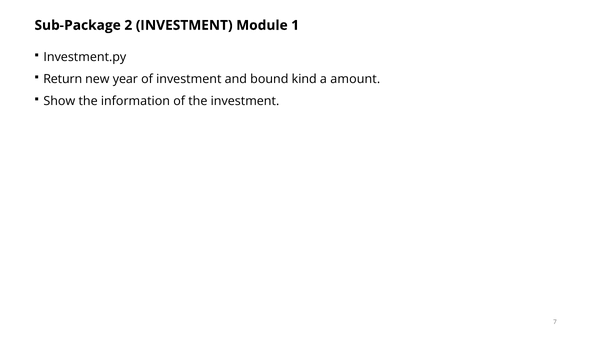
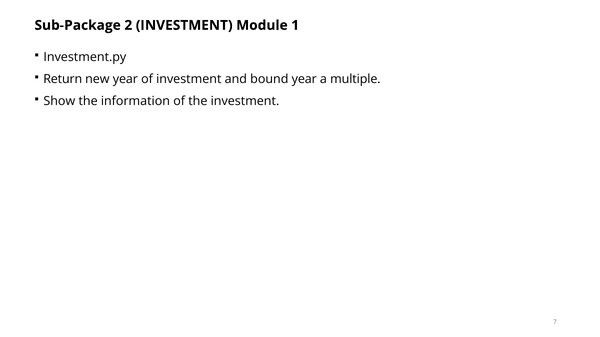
bound kind: kind -> year
amount: amount -> multiple
